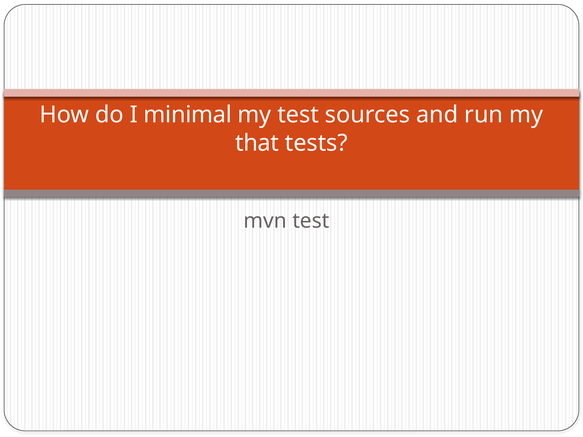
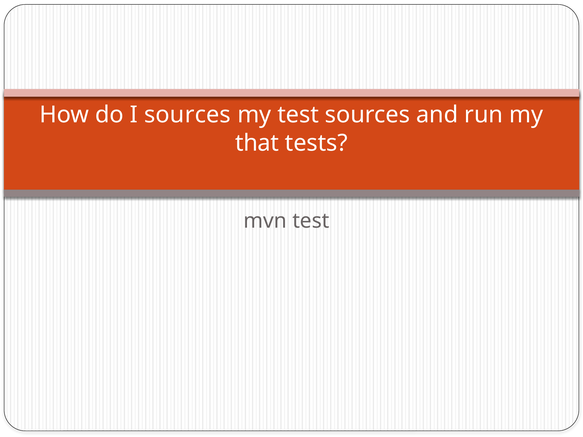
I minimal: minimal -> sources
